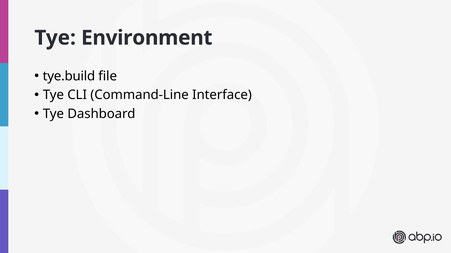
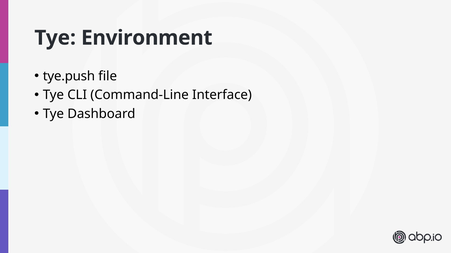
tye.build: tye.build -> tye.push
